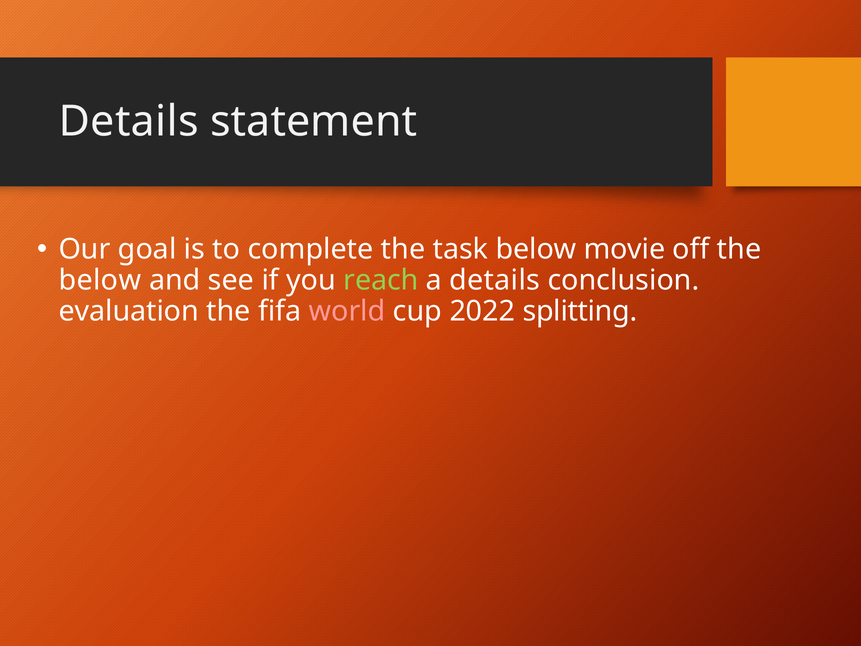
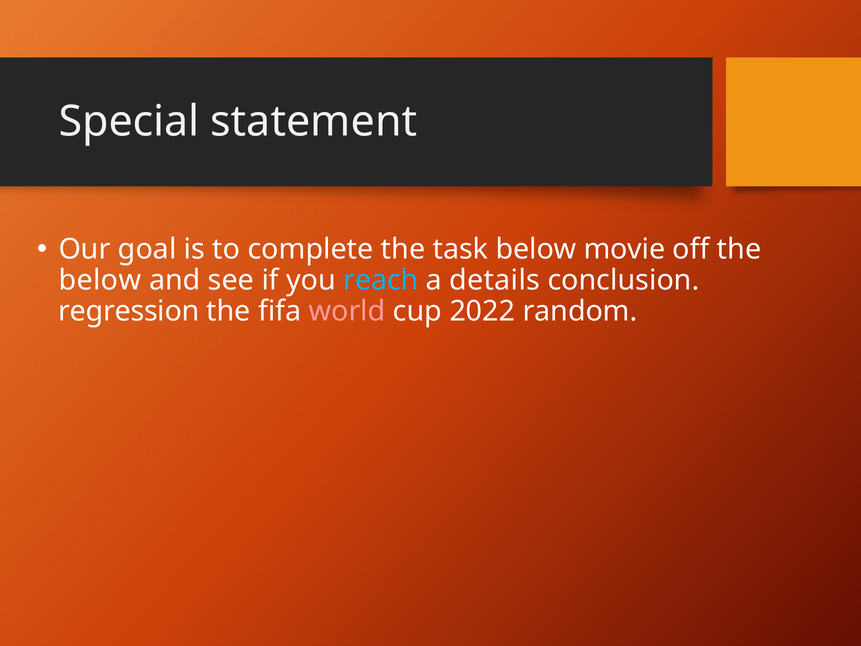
Details at (129, 122): Details -> Special
reach colour: light green -> light blue
evaluation: evaluation -> regression
splitting: splitting -> random
